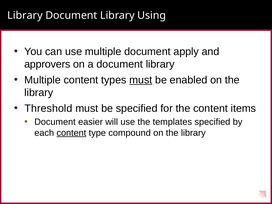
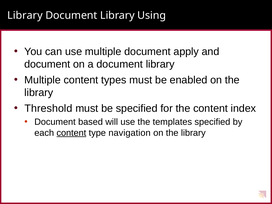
approvers at (47, 64): approvers -> document
must at (141, 80) underline: present -> none
items: items -> index
easier: easier -> based
compound: compound -> navigation
